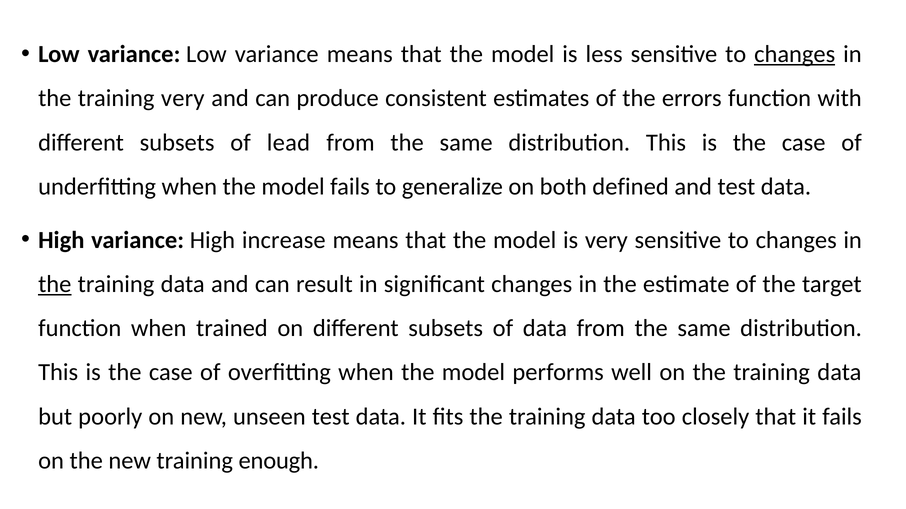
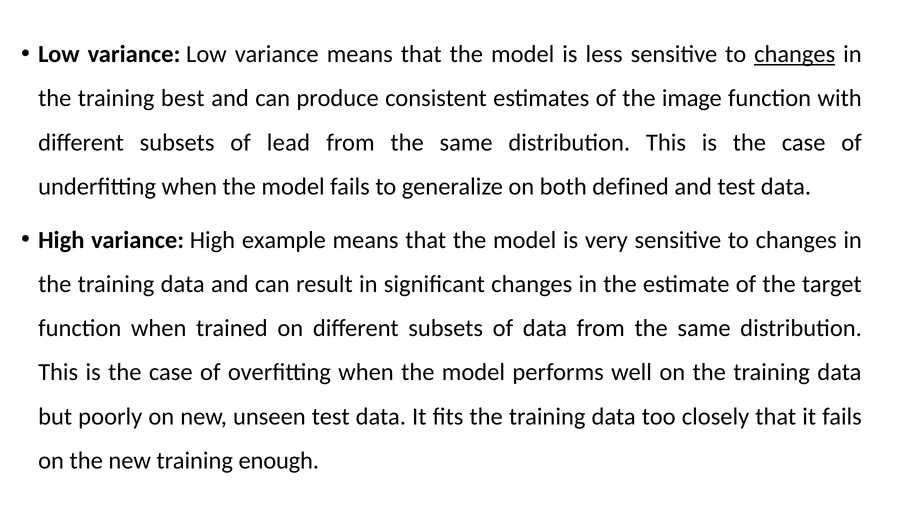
training very: very -> best
errors: errors -> image
increase: increase -> example
the at (55, 285) underline: present -> none
